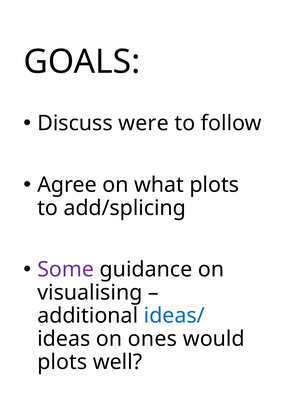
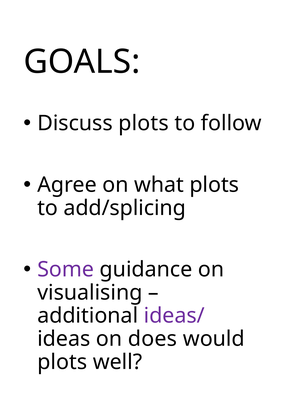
Discuss were: were -> plots
ideas/ colour: blue -> purple
ones: ones -> does
